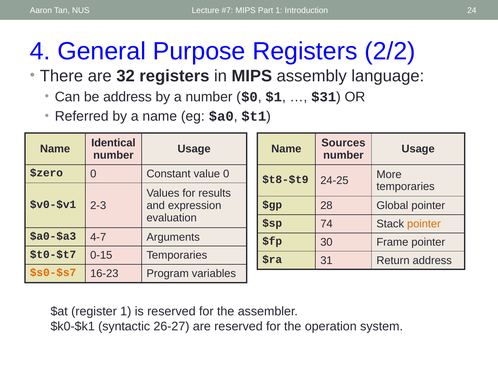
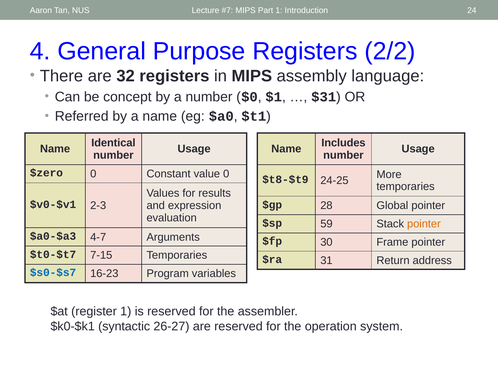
be address: address -> concept
Sources: Sources -> Includes
74: 74 -> 59
0-15: 0-15 -> 7-15
$s0-$s7 colour: orange -> blue
